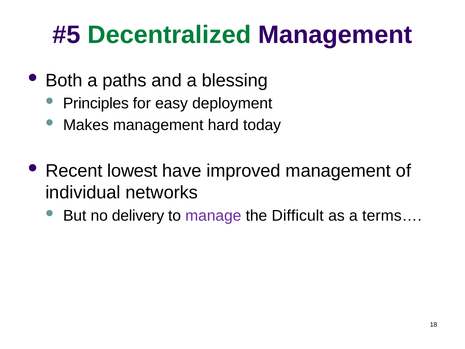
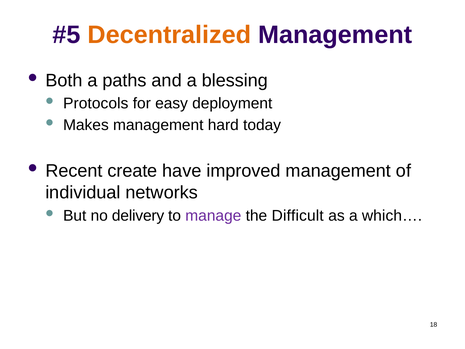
Decentralized colour: green -> orange
Principles: Principles -> Protocols
lowest: lowest -> create
terms…: terms… -> which…
